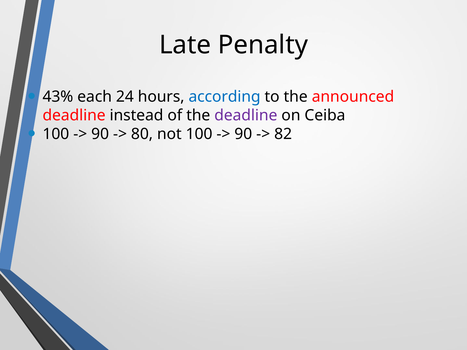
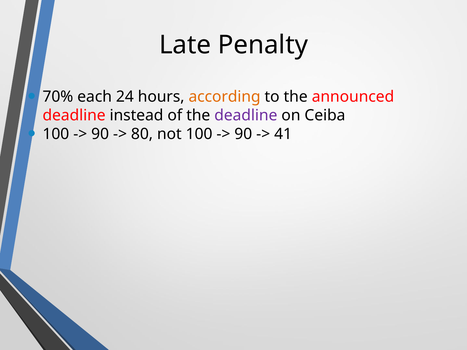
43%: 43% -> 70%
according colour: blue -> orange
82: 82 -> 41
